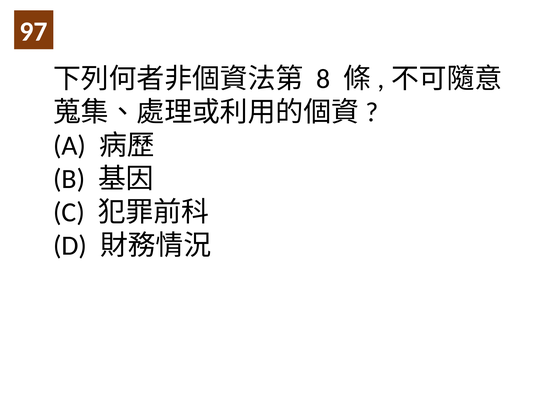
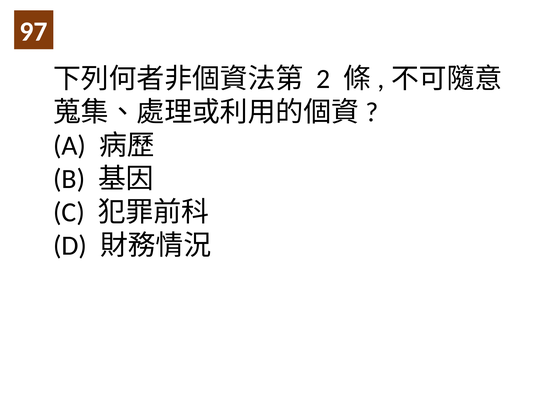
8: 8 -> 2
